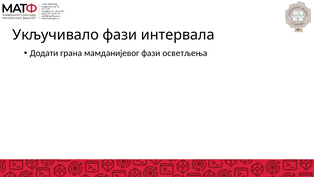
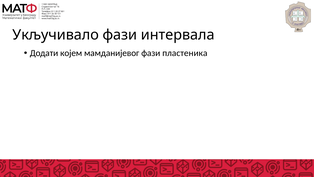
грана: грана -> којем
осветљења: осветљења -> пластеника
